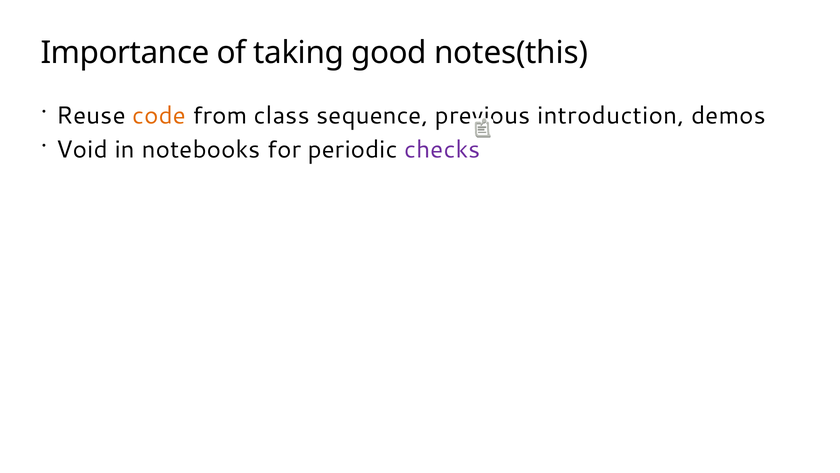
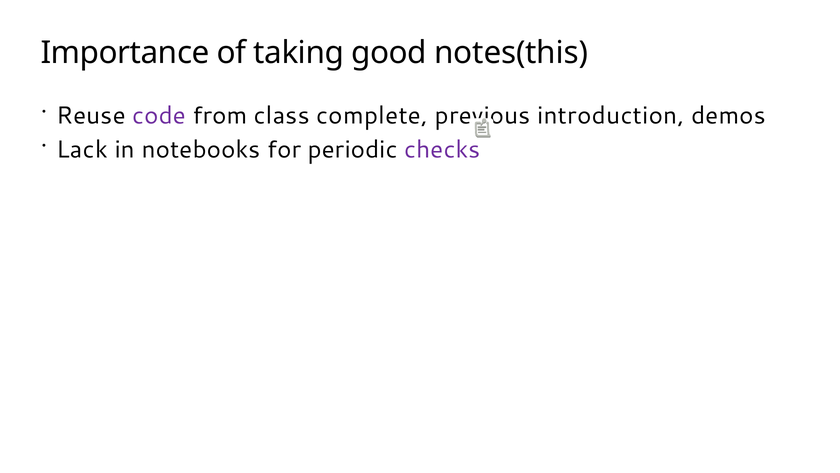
code colour: orange -> purple
sequence: sequence -> complete
Void: Void -> Lack
